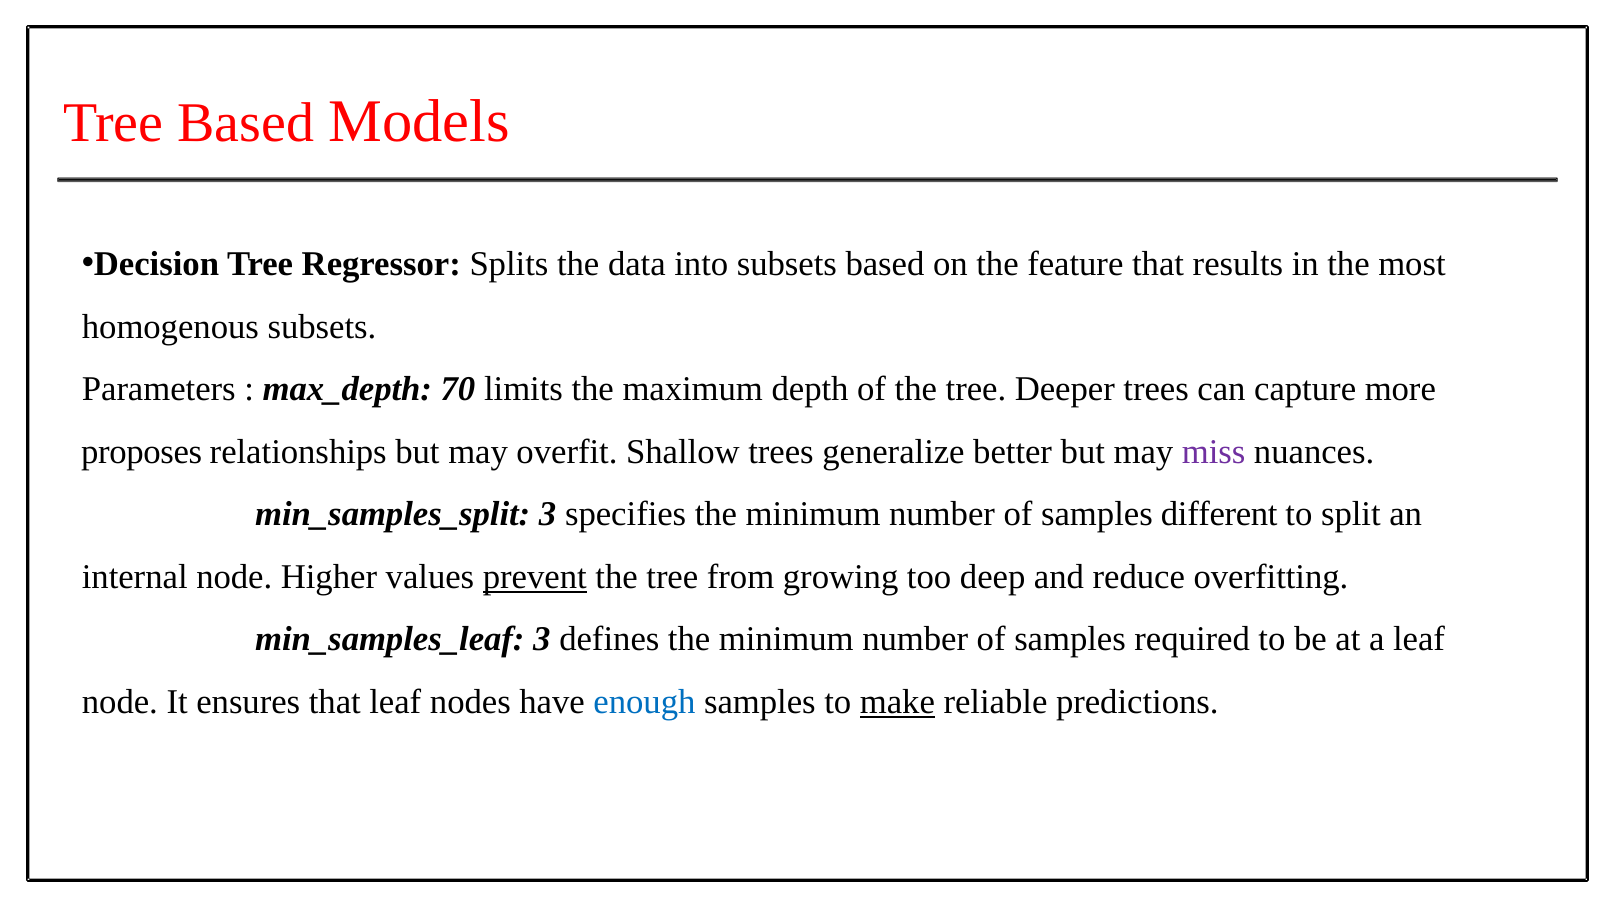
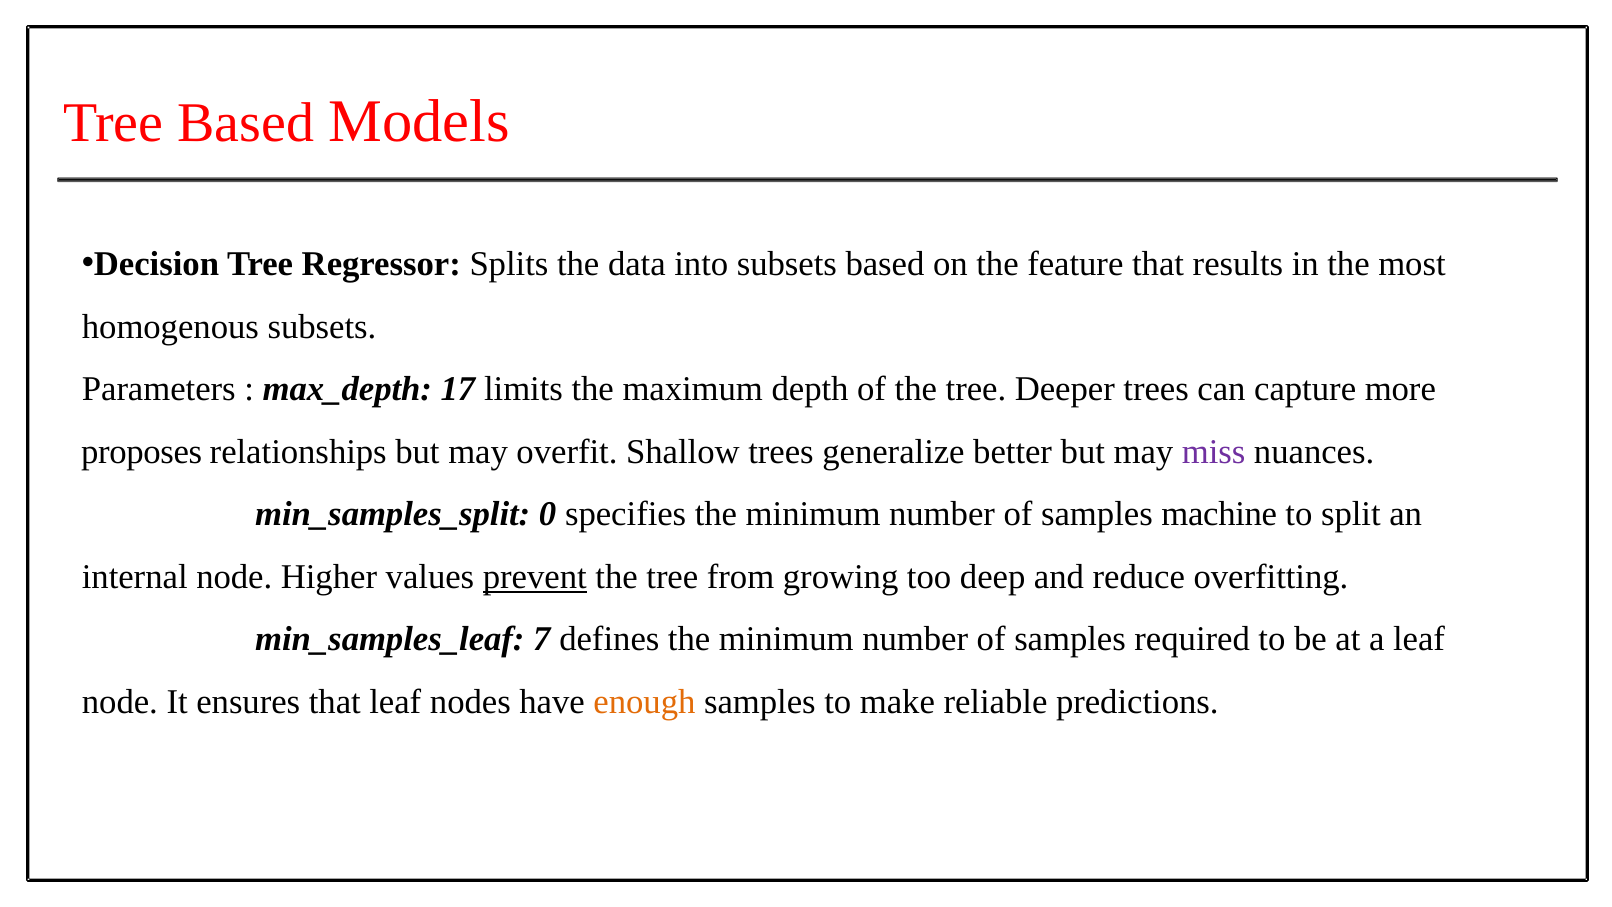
70: 70 -> 17
min_samples_split 3: 3 -> 0
different: different -> machine
min_samples_leaf 3: 3 -> 7
enough colour: blue -> orange
make underline: present -> none
